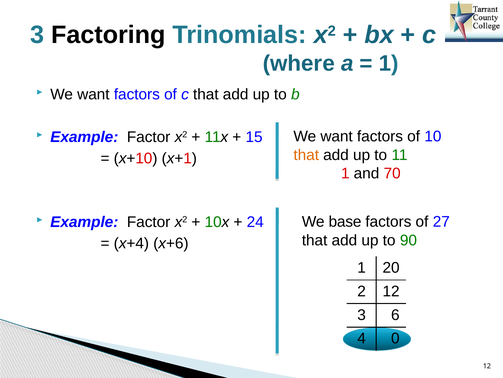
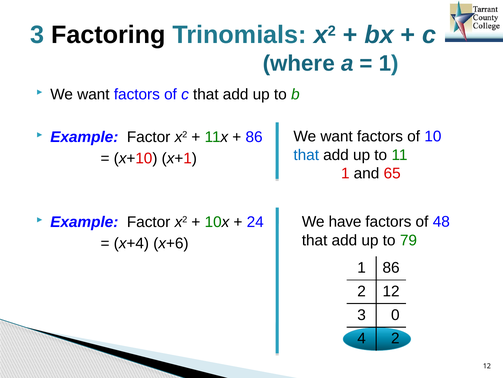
15 at (254, 137): 15 -> 86
that at (306, 155) colour: orange -> blue
70: 70 -> 65
base: base -> have
27: 27 -> 48
90: 90 -> 79
1 20: 20 -> 86
6: 6 -> 0
4 0: 0 -> 2
